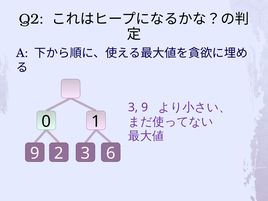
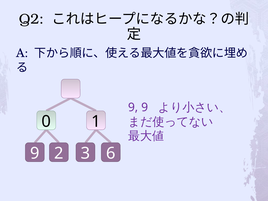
3 at (133, 107): 3 -> 9
